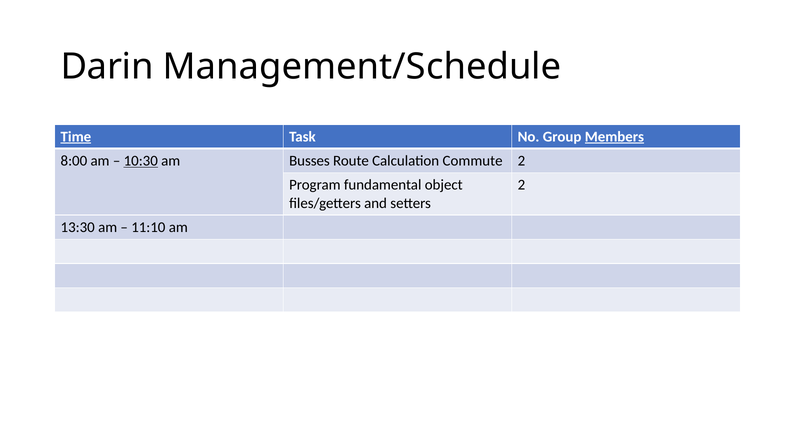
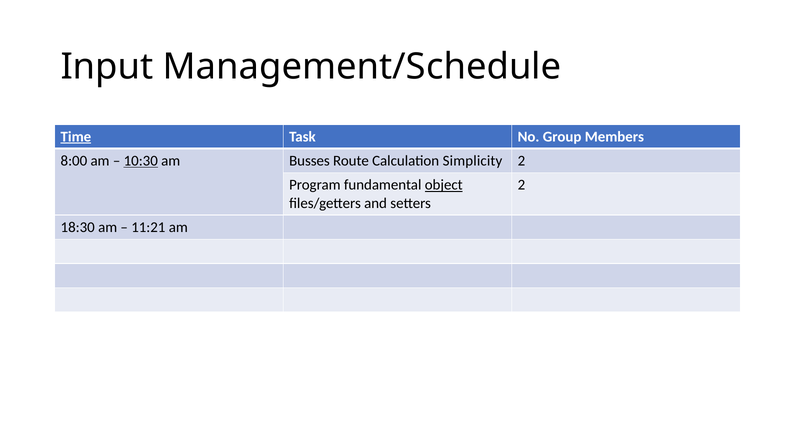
Darin: Darin -> Input
Members underline: present -> none
Commute: Commute -> Simplicity
object underline: none -> present
13:30: 13:30 -> 18:30
11:10: 11:10 -> 11:21
